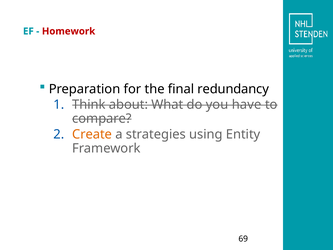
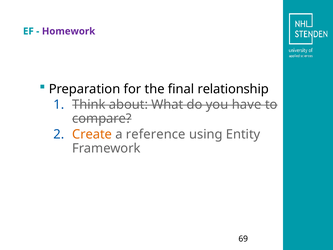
Homework colour: red -> purple
redundancy: redundancy -> relationship
strategies: strategies -> reference
